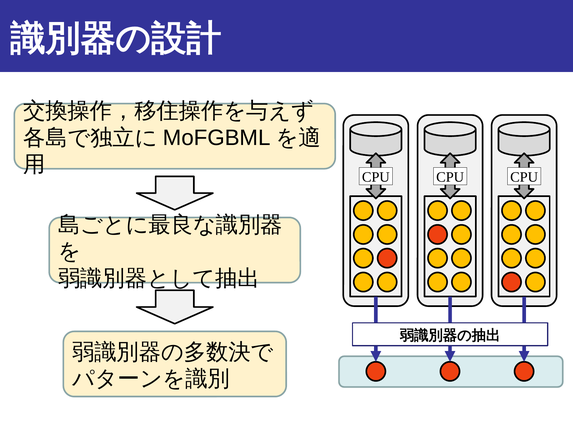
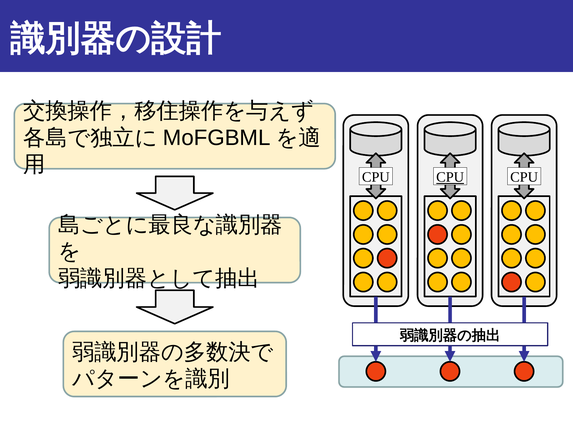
CPU at (450, 177) underline: none -> present
